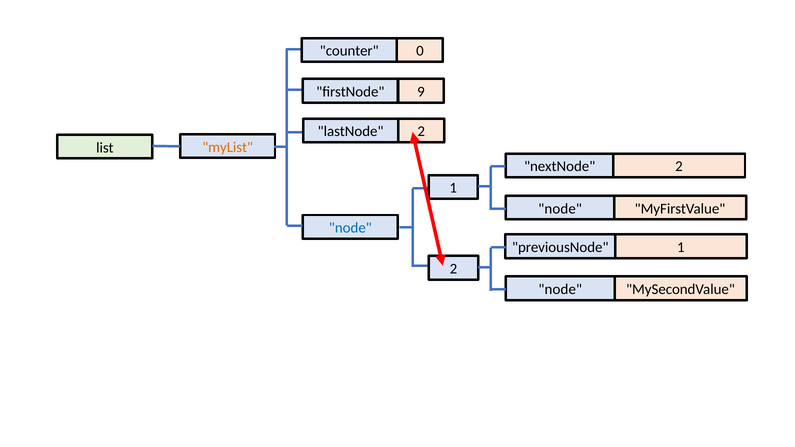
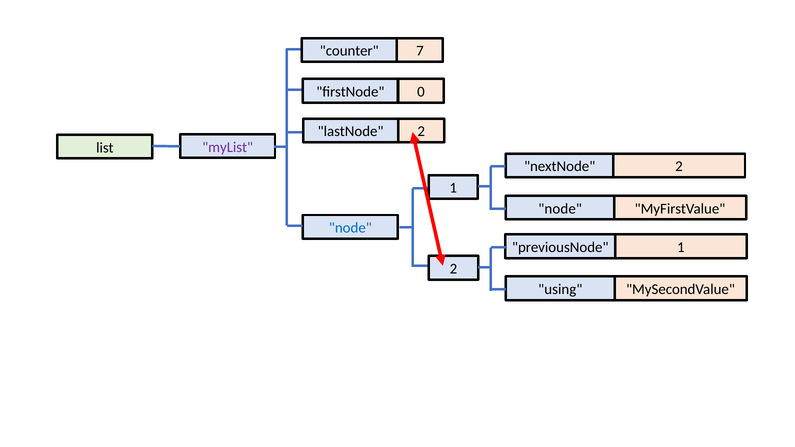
0: 0 -> 7
9: 9 -> 0
myList colour: orange -> purple
node at (560, 290): node -> using
